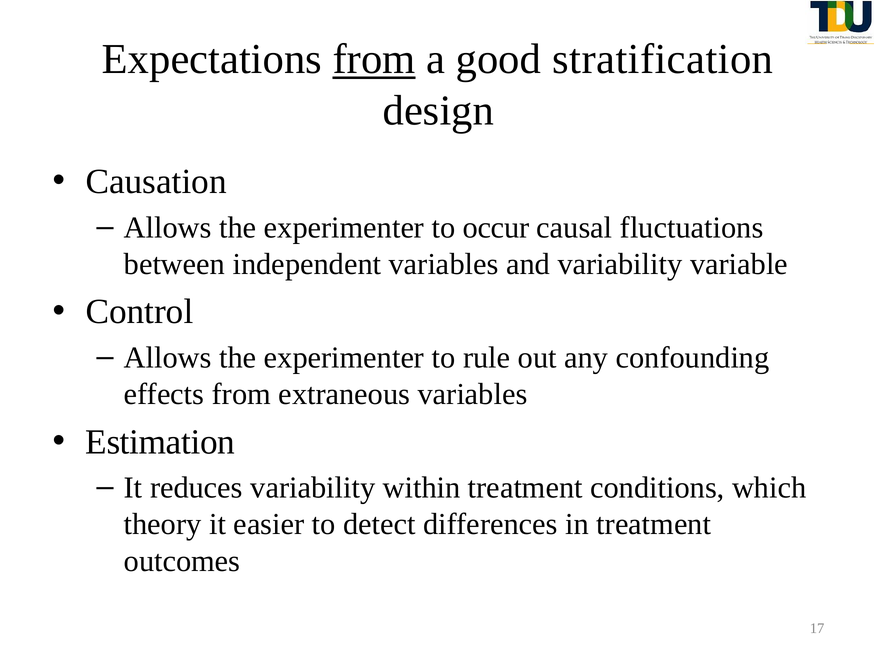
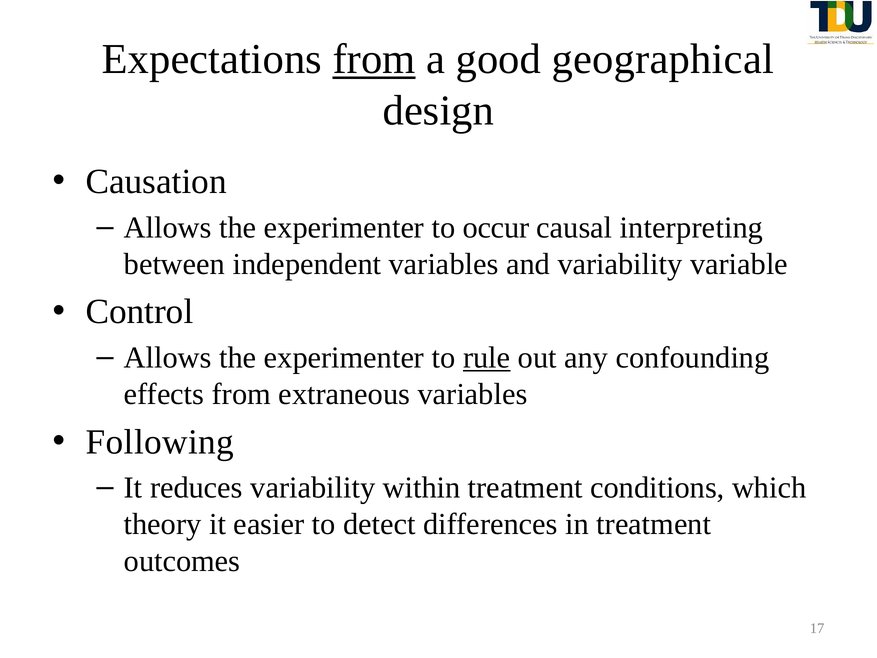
stratification: stratification -> geographical
fluctuations: fluctuations -> interpreting
rule underline: none -> present
Estimation: Estimation -> Following
